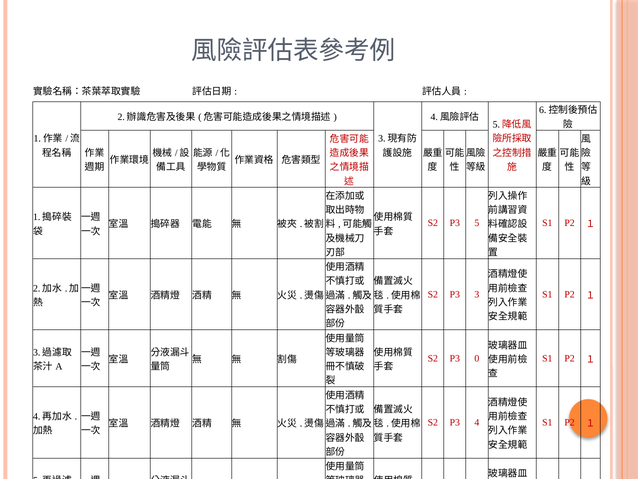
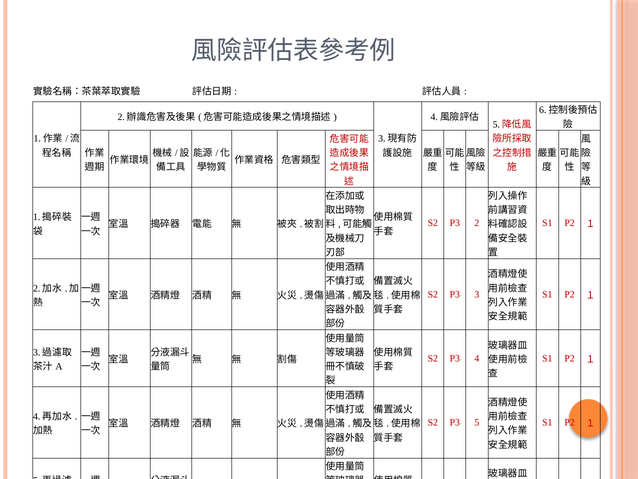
5: 5 -> 2
0: 0 -> 4
4: 4 -> 5
